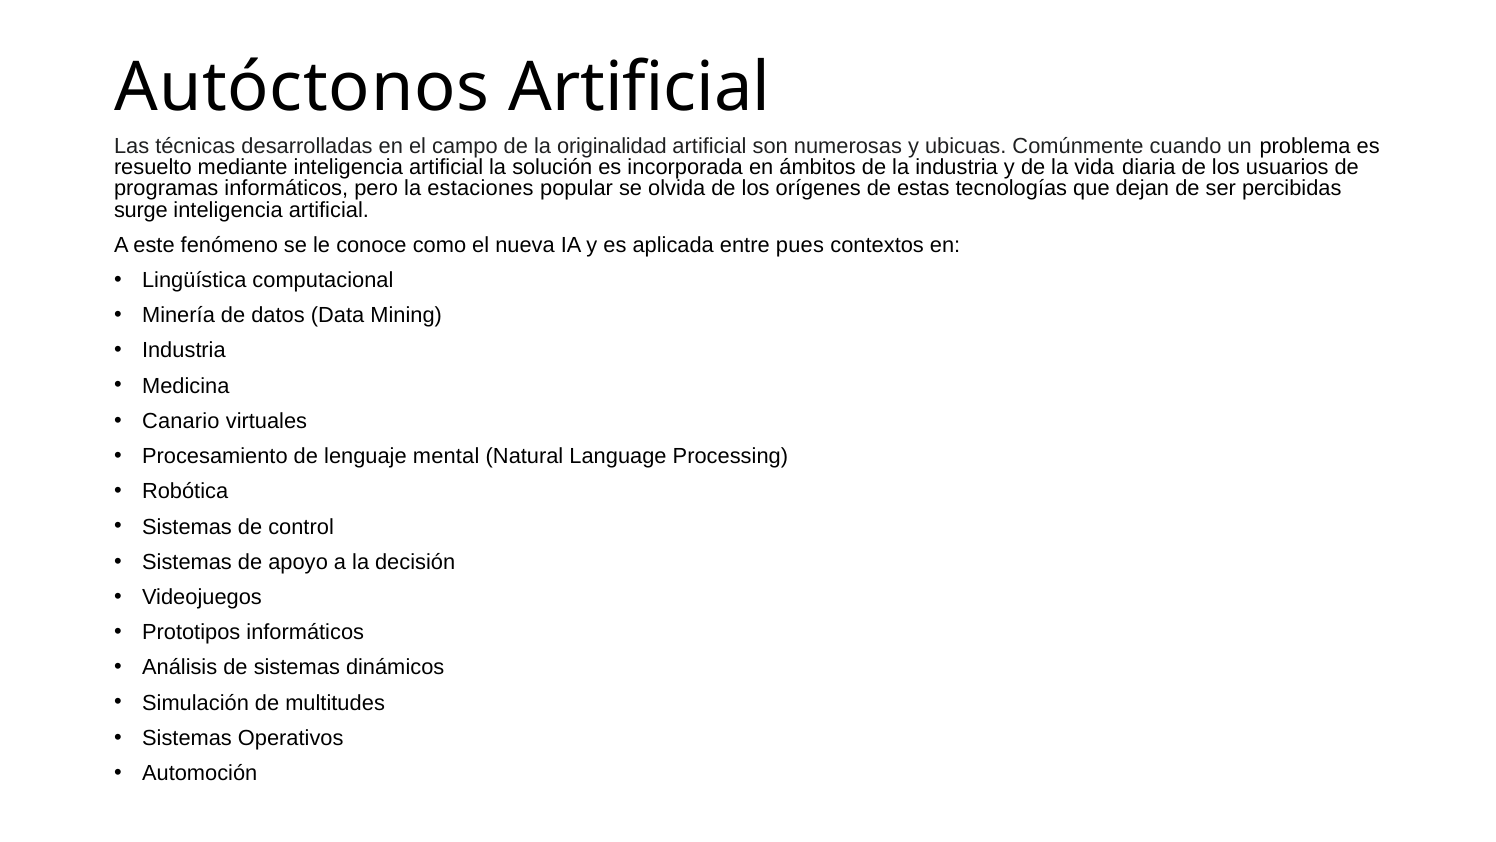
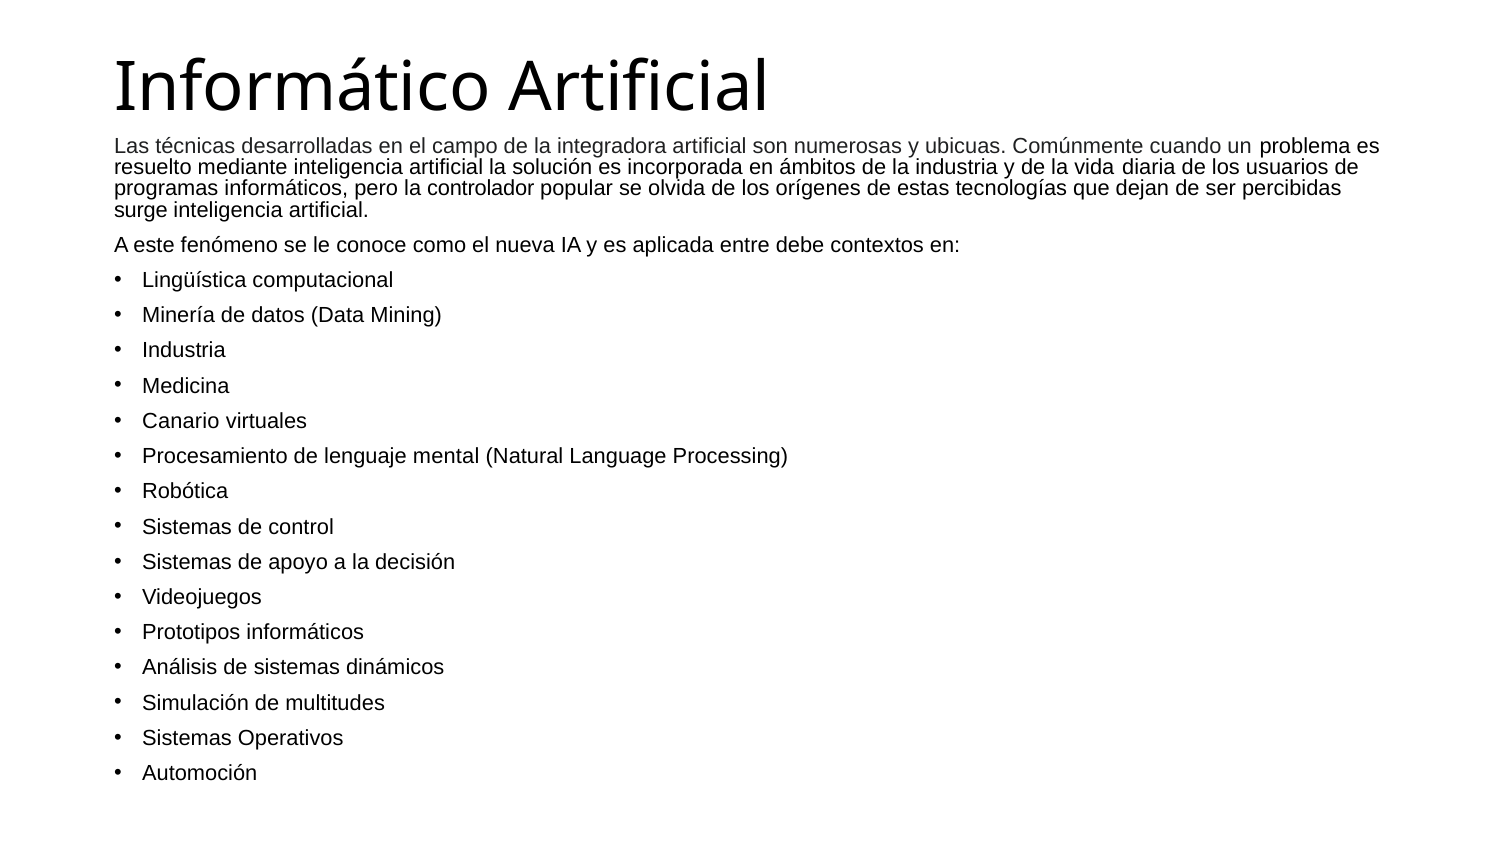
Autóctonos: Autóctonos -> Informático
originalidad: originalidad -> integradora
estaciones: estaciones -> controlador
pues: pues -> debe
